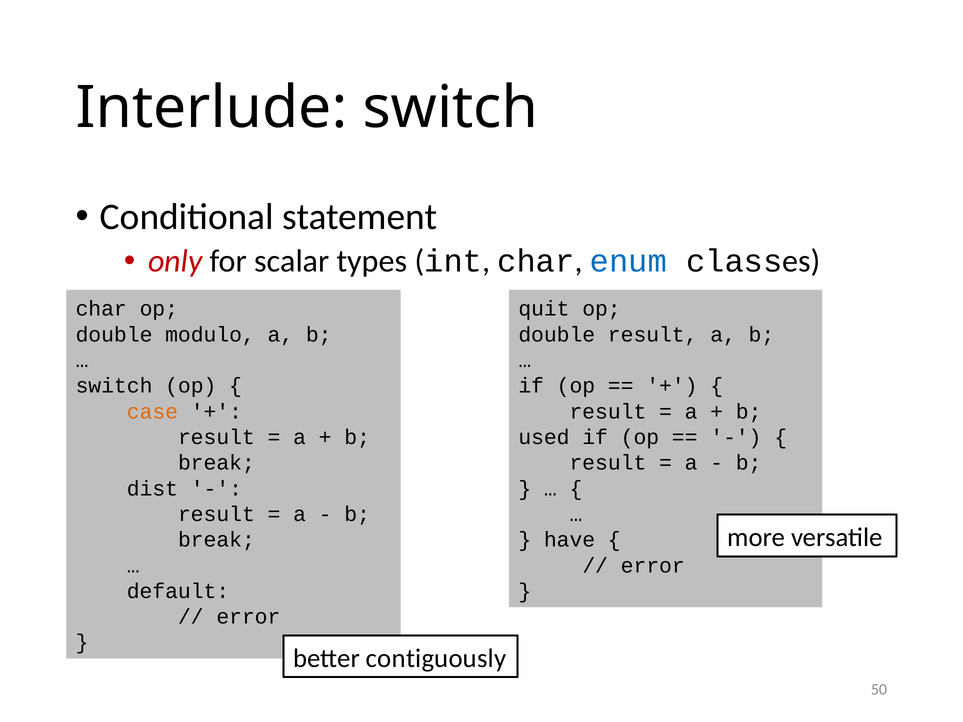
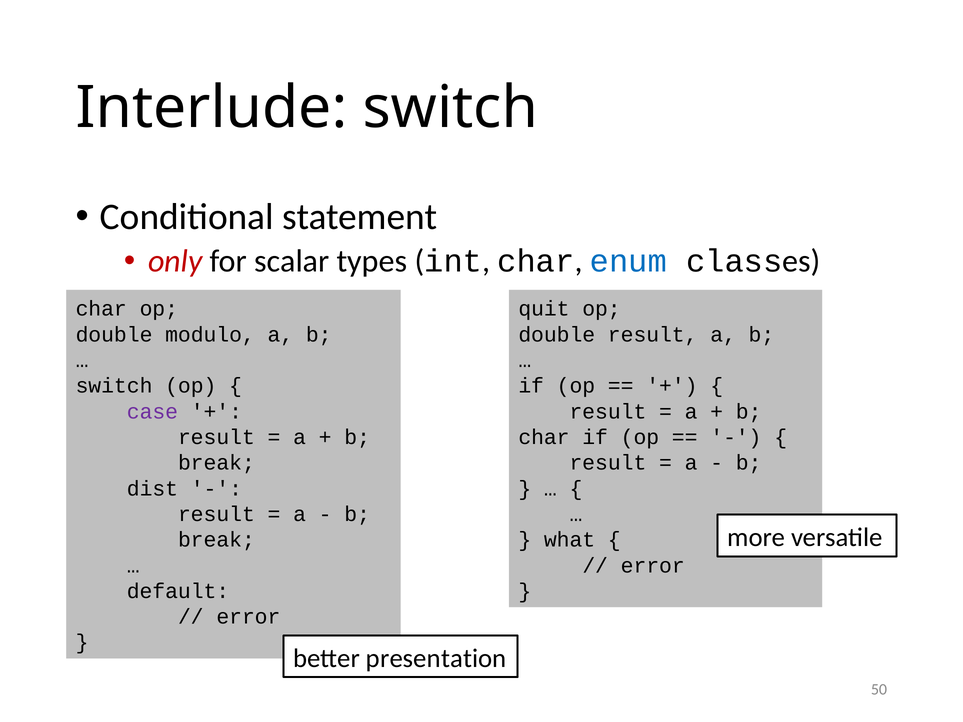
case colour: orange -> purple
used at (544, 437): used -> char
have: have -> what
contiguously: contiguously -> presentation
